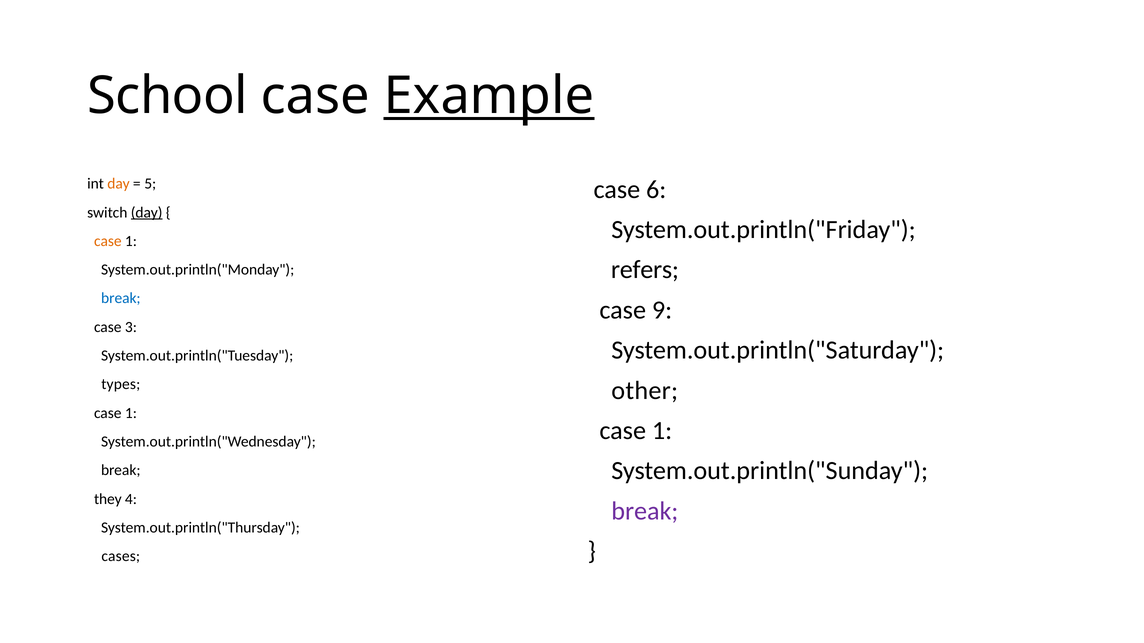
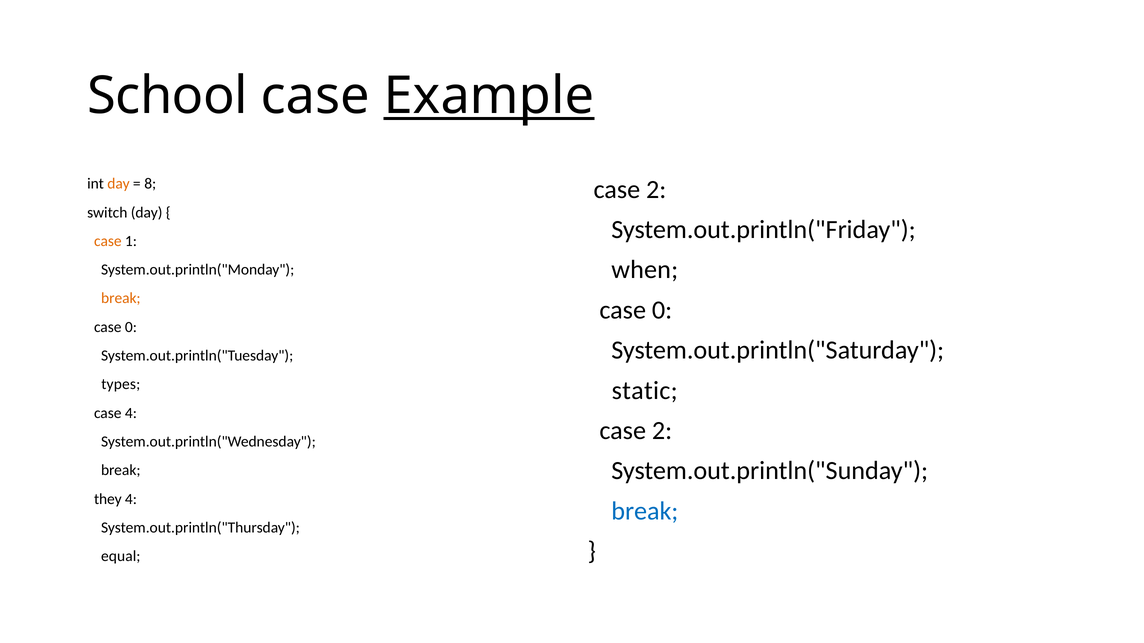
5: 5 -> 8
6 at (656, 190): 6 -> 2
day at (147, 213) underline: present -> none
refers: refers -> when
break at (121, 299) colour: blue -> orange
9 at (662, 310): 9 -> 0
3 at (131, 327): 3 -> 0
other: other -> static
1 at (131, 413): 1 -> 4
1 at (662, 431): 1 -> 2
break at (645, 511) colour: purple -> blue
cases: cases -> equal
